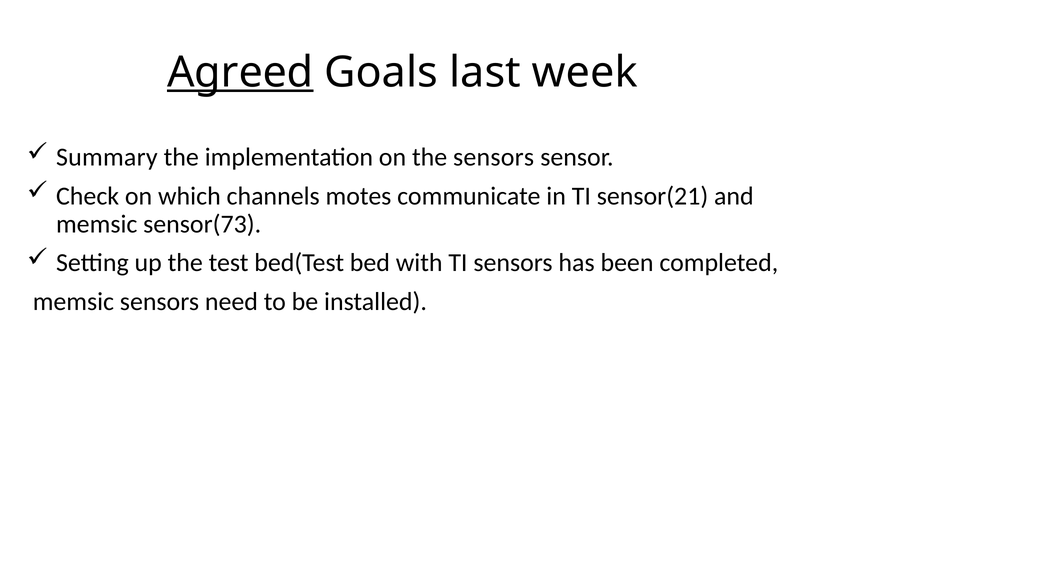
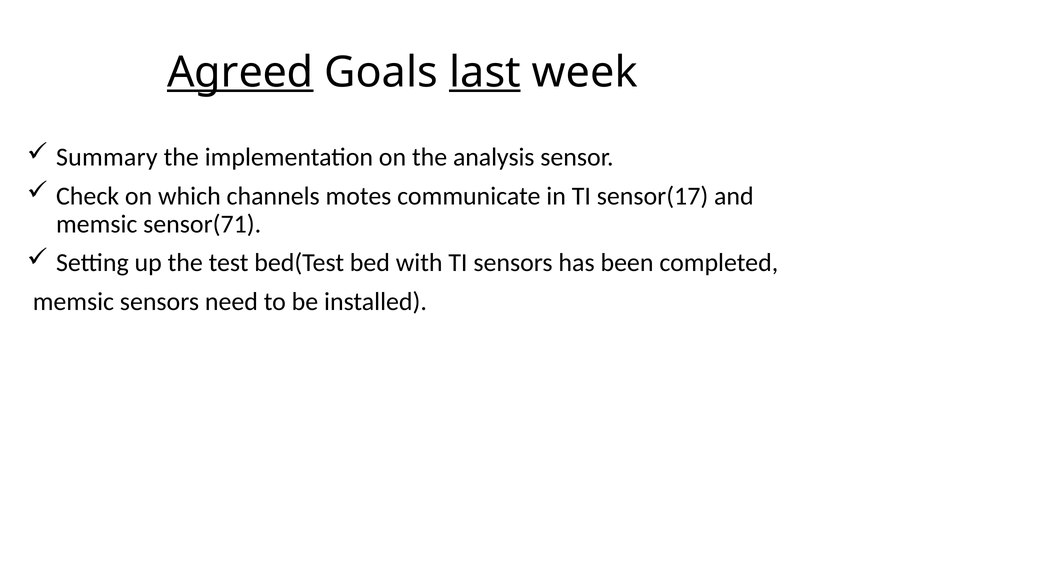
last underline: none -> present
the sensors: sensors -> analysis
sensor(21: sensor(21 -> sensor(17
sensor(73: sensor(73 -> sensor(71
